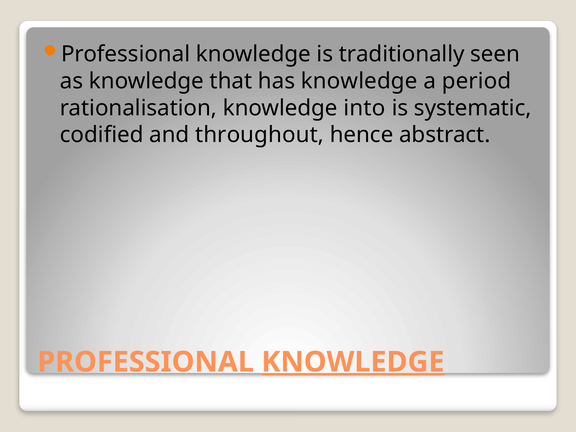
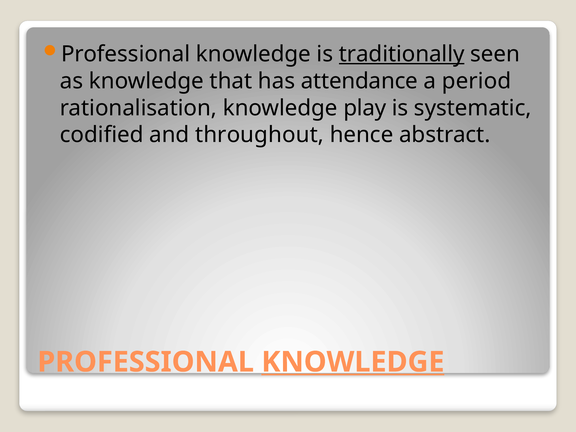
traditionally underline: none -> present
has knowledge: knowledge -> attendance
into: into -> play
